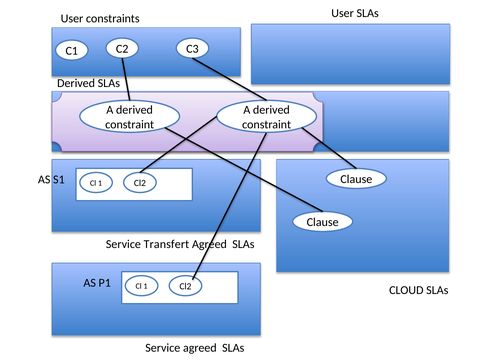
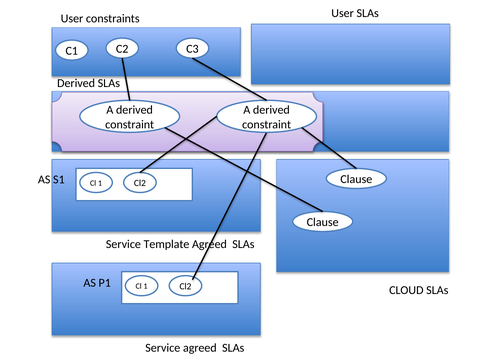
Transfert: Transfert -> Template
